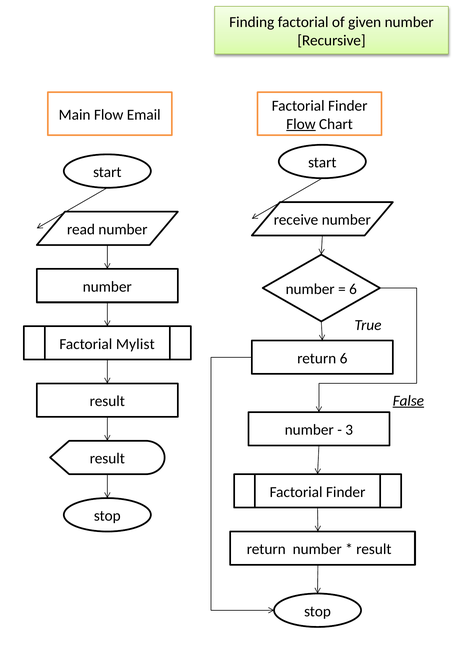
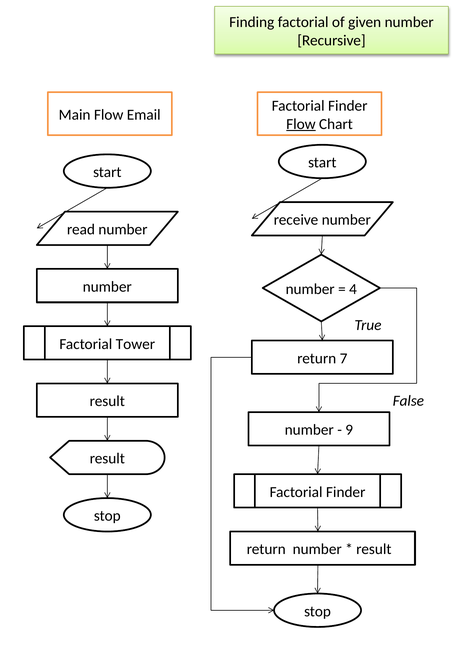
6 at (353, 289): 6 -> 4
Mylist: Mylist -> Tower
return 6: 6 -> 7
False underline: present -> none
3: 3 -> 9
